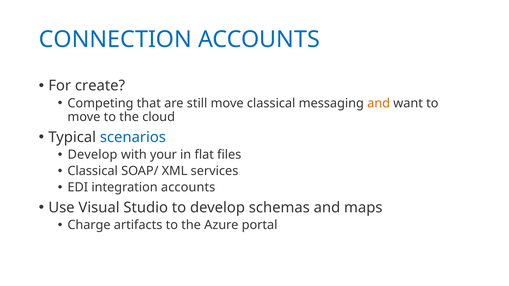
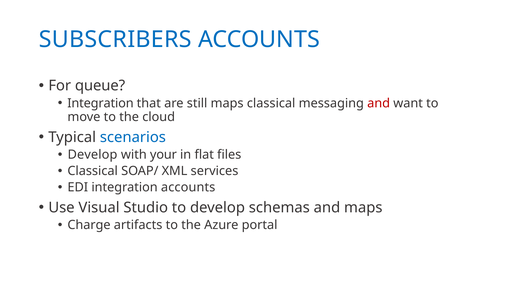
CONNECTION: CONNECTION -> SUBSCRIBERS
create: create -> queue
Competing at (100, 103): Competing -> Integration
still move: move -> maps
and at (379, 103) colour: orange -> red
